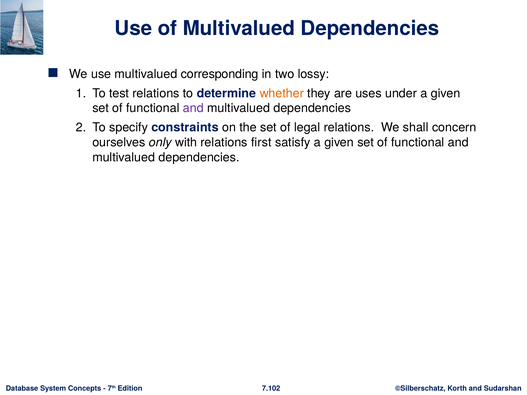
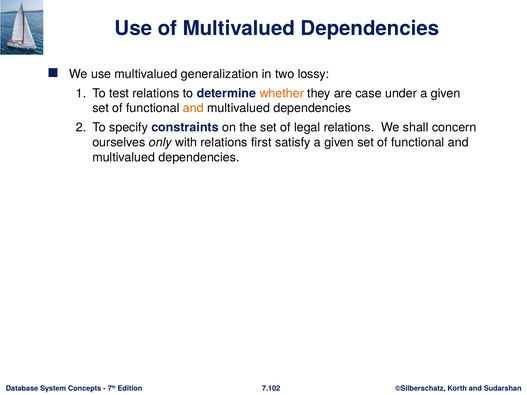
corresponding: corresponding -> generalization
uses: uses -> case
and at (193, 108) colour: purple -> orange
